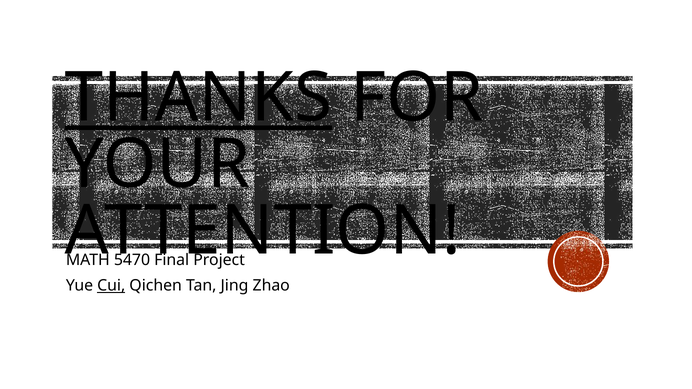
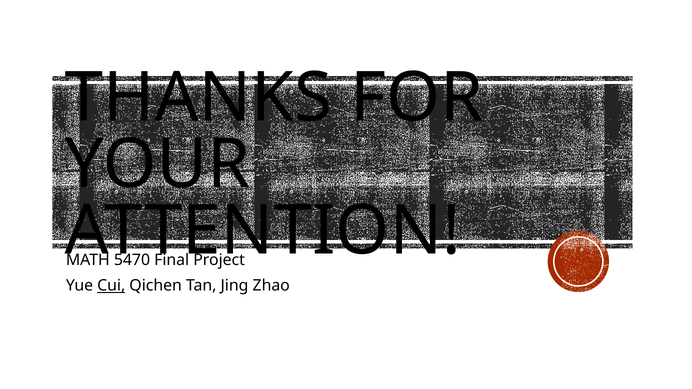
THANKS underline: present -> none
